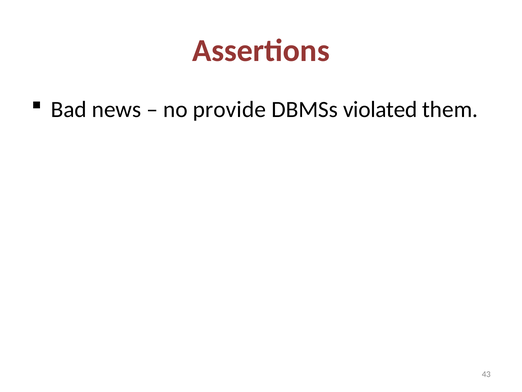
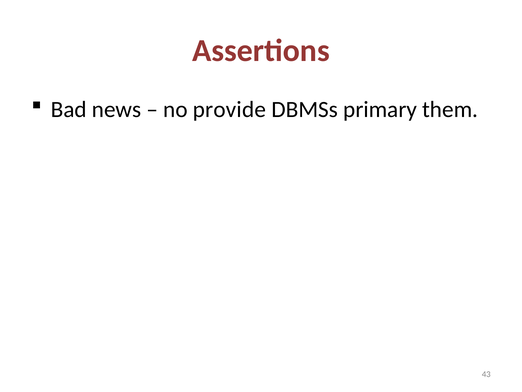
violated: violated -> primary
